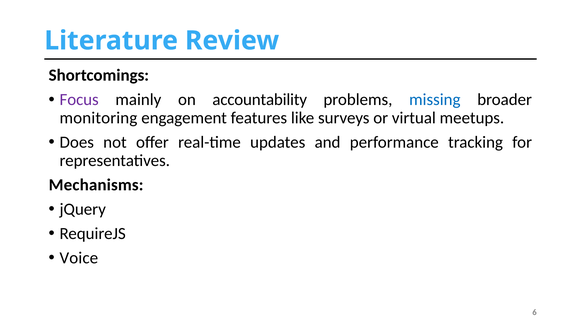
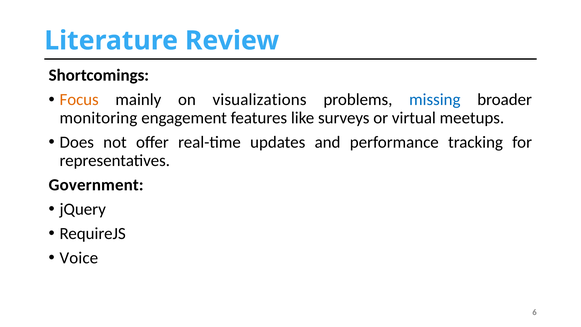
Focus colour: purple -> orange
accountability: accountability -> visualizations
Mechanisms: Mechanisms -> Government
